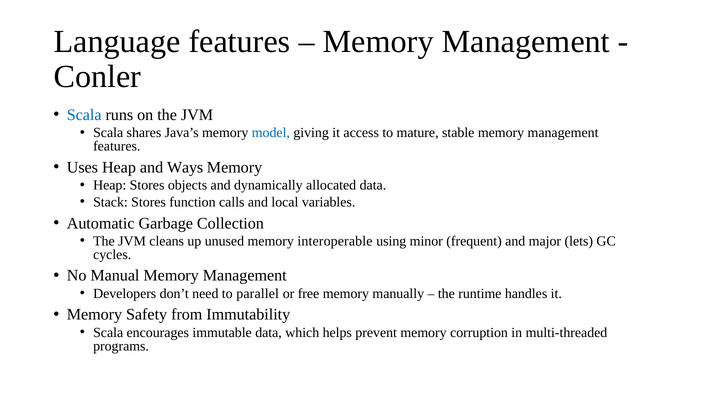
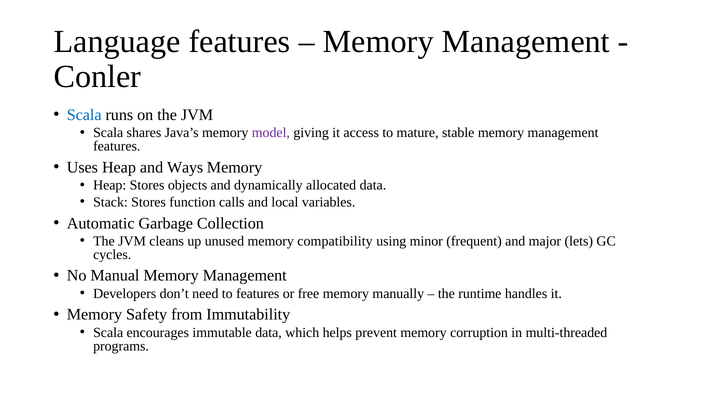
model colour: blue -> purple
interoperable: interoperable -> compatibility
to parallel: parallel -> features
